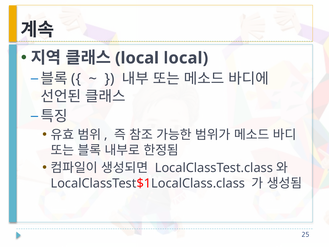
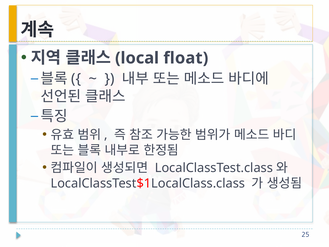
local at (186, 58): local -> float
